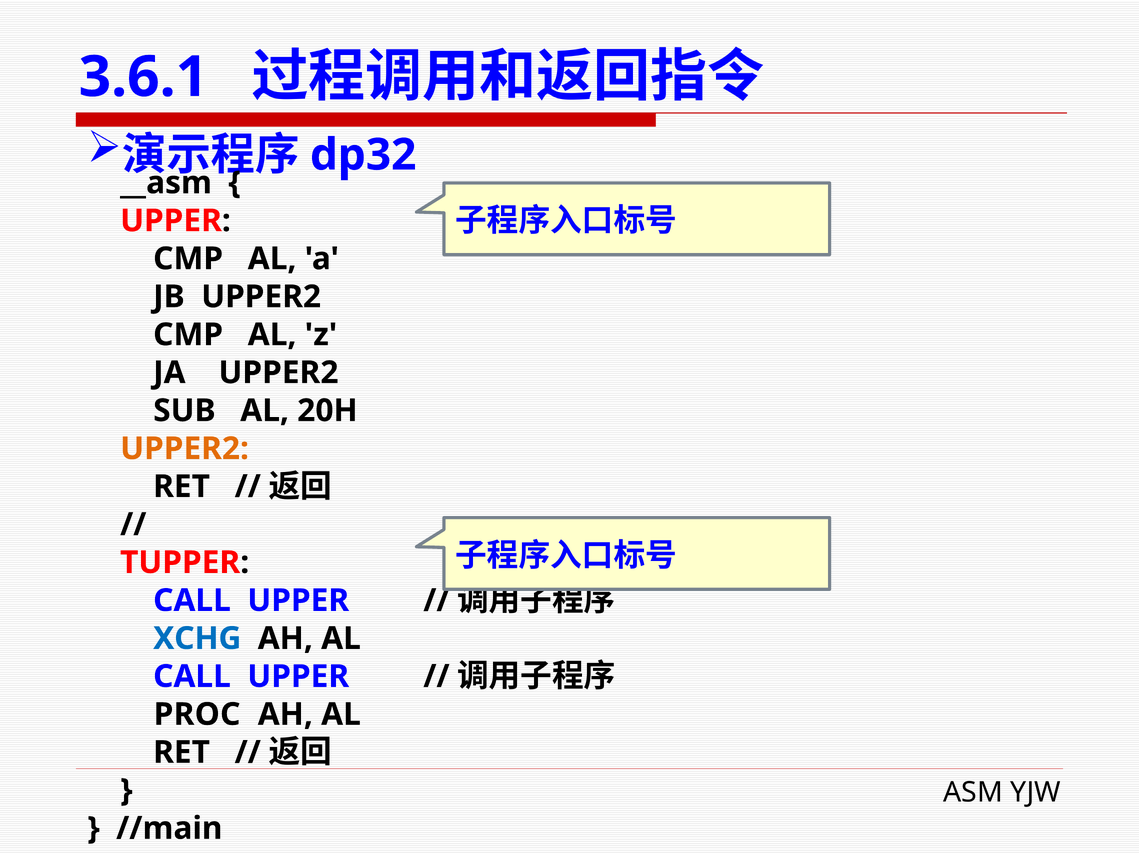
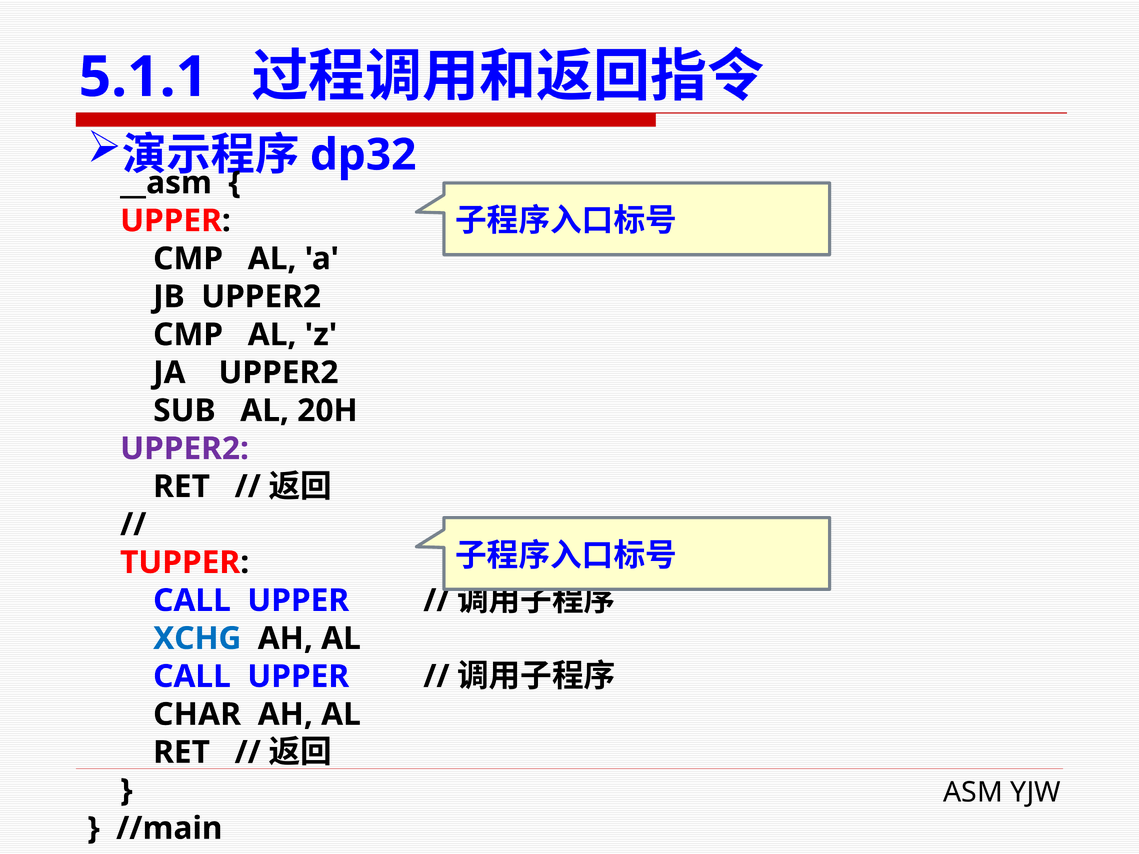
3.6.1: 3.6.1 -> 5.1.1
UPPER2 at (185, 449) colour: orange -> purple
PROC: PROC -> CHAR
